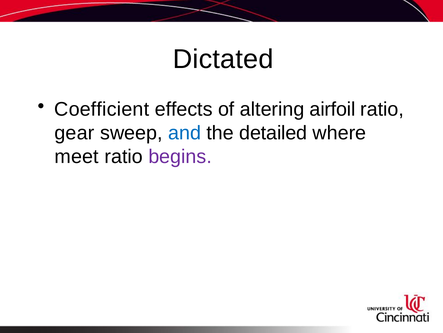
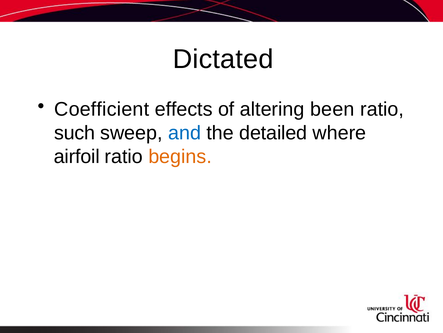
airfoil: airfoil -> been
gear: gear -> such
meet: meet -> airfoil
begins colour: purple -> orange
